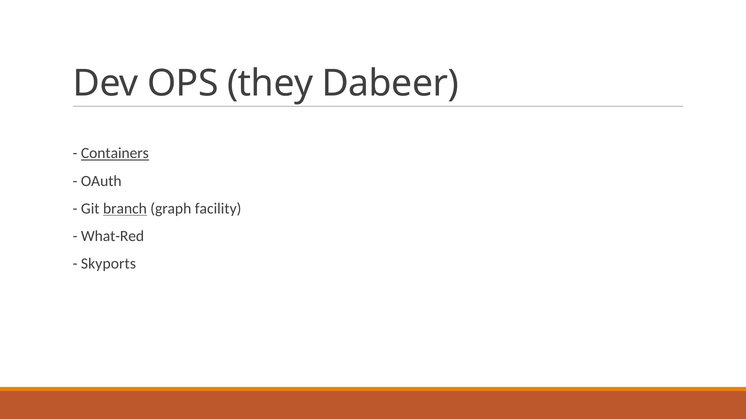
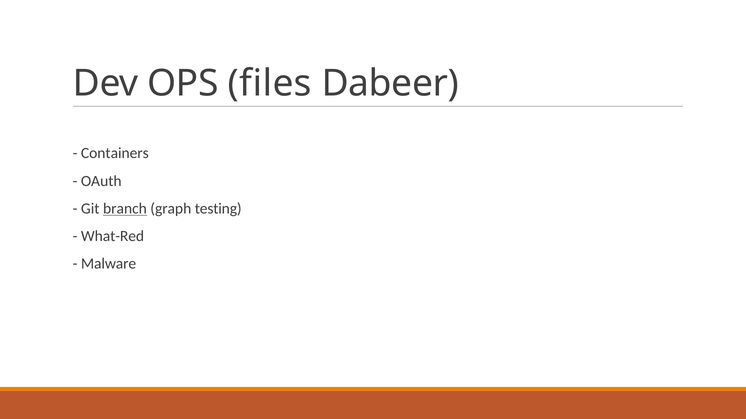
they: they -> files
Containers underline: present -> none
facility: facility -> testing
Skyports: Skyports -> Malware
